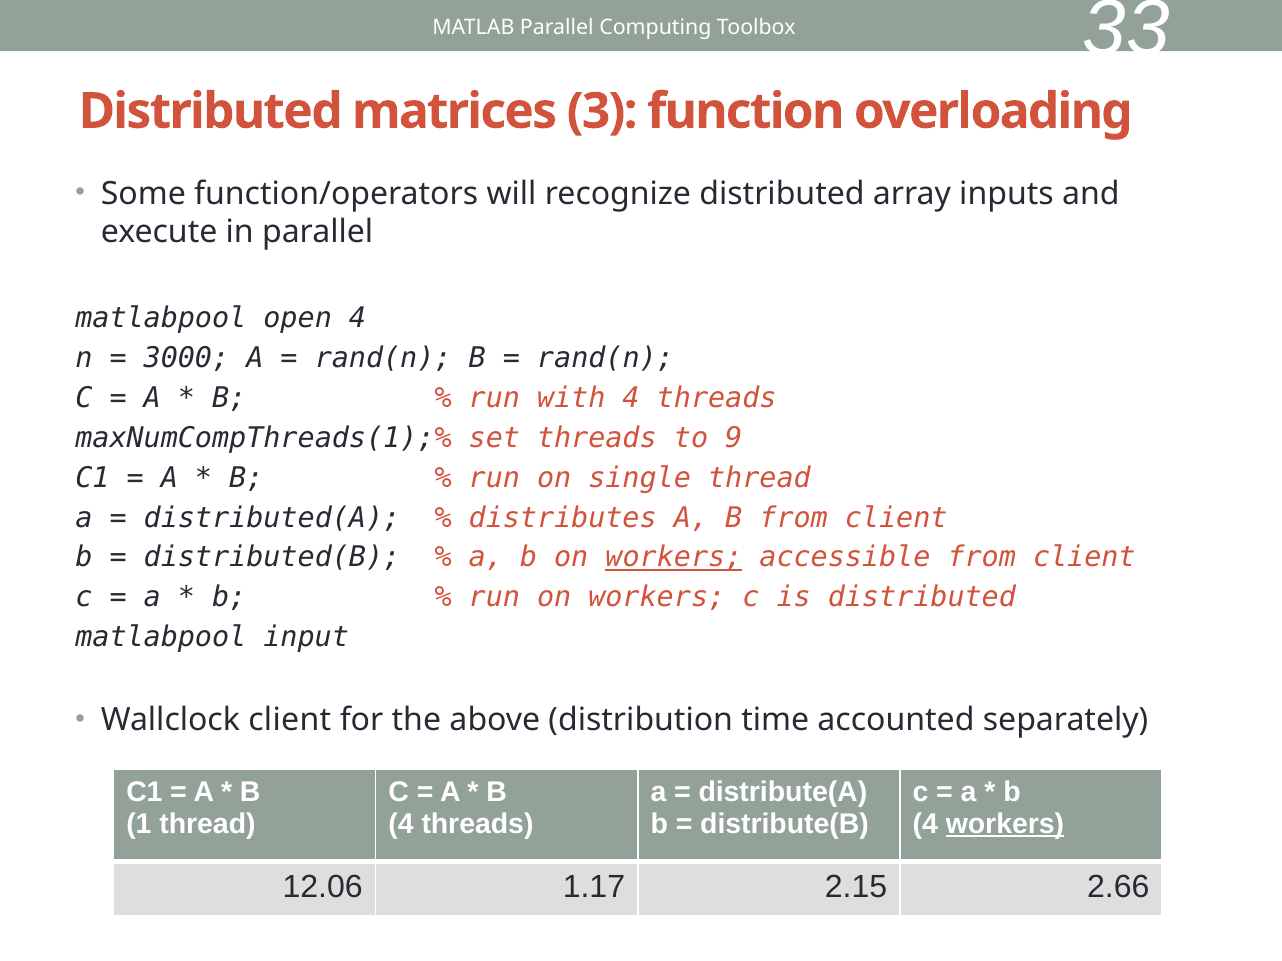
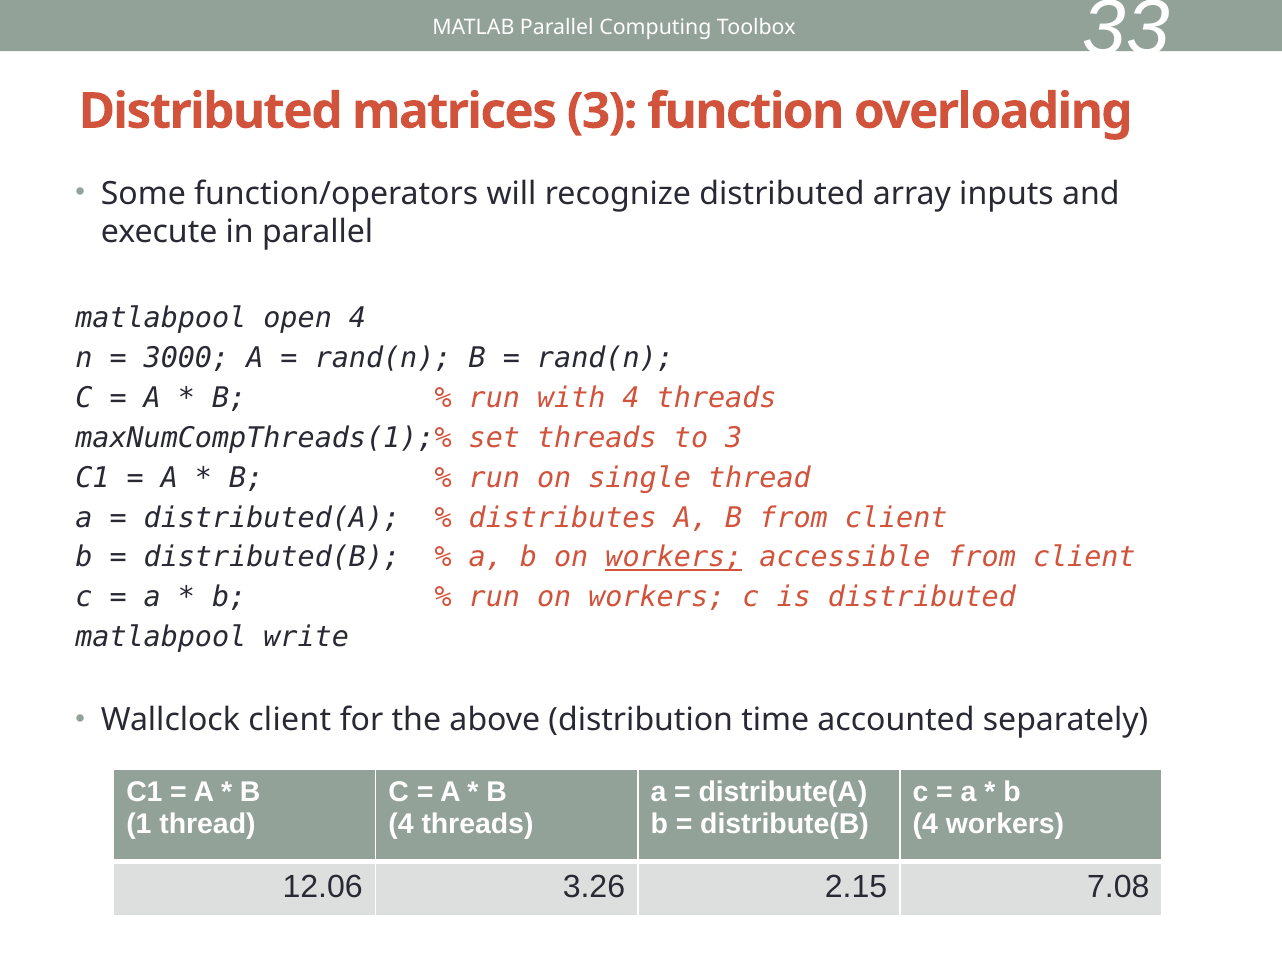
to 9: 9 -> 3
input: input -> write
workers at (1005, 824) underline: present -> none
1.17: 1.17 -> 3.26
2.66: 2.66 -> 7.08
